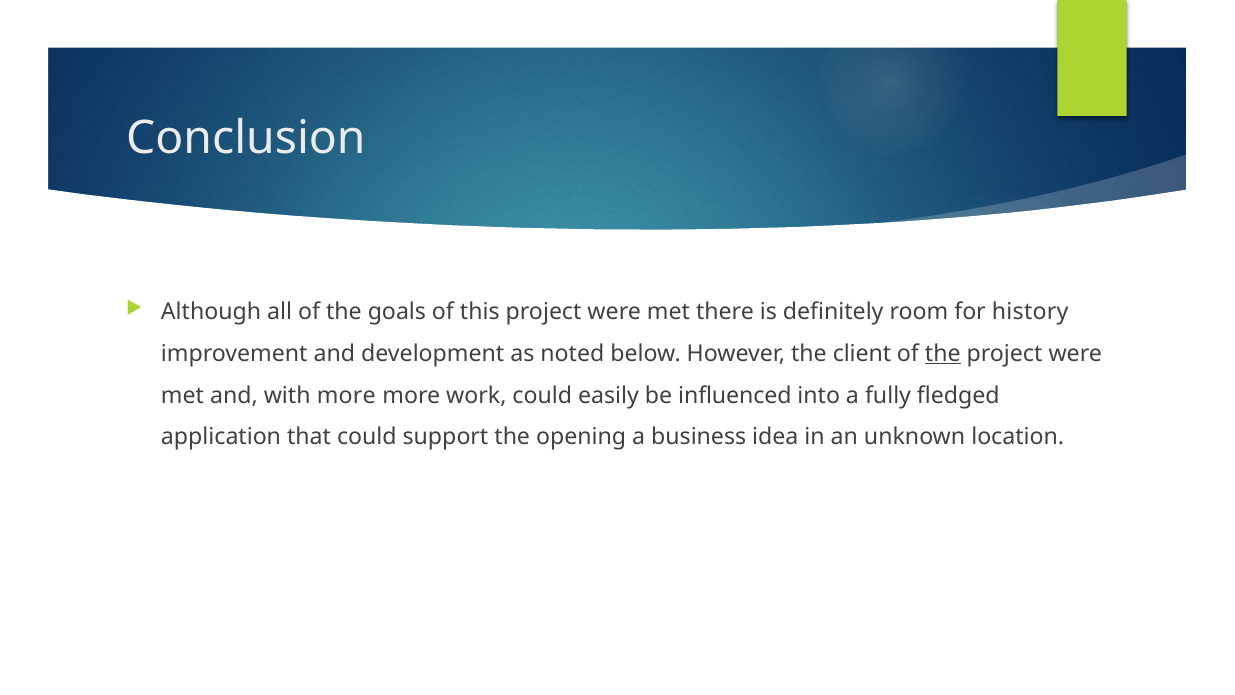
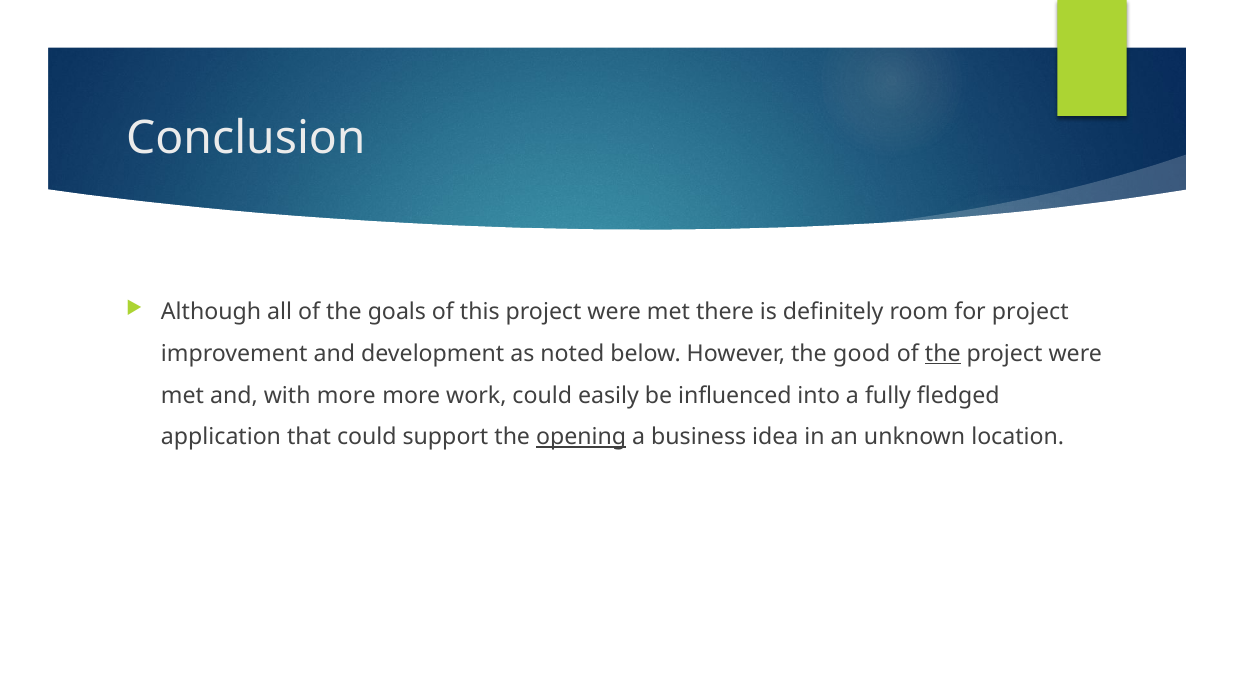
for history: history -> project
client: client -> good
opening underline: none -> present
